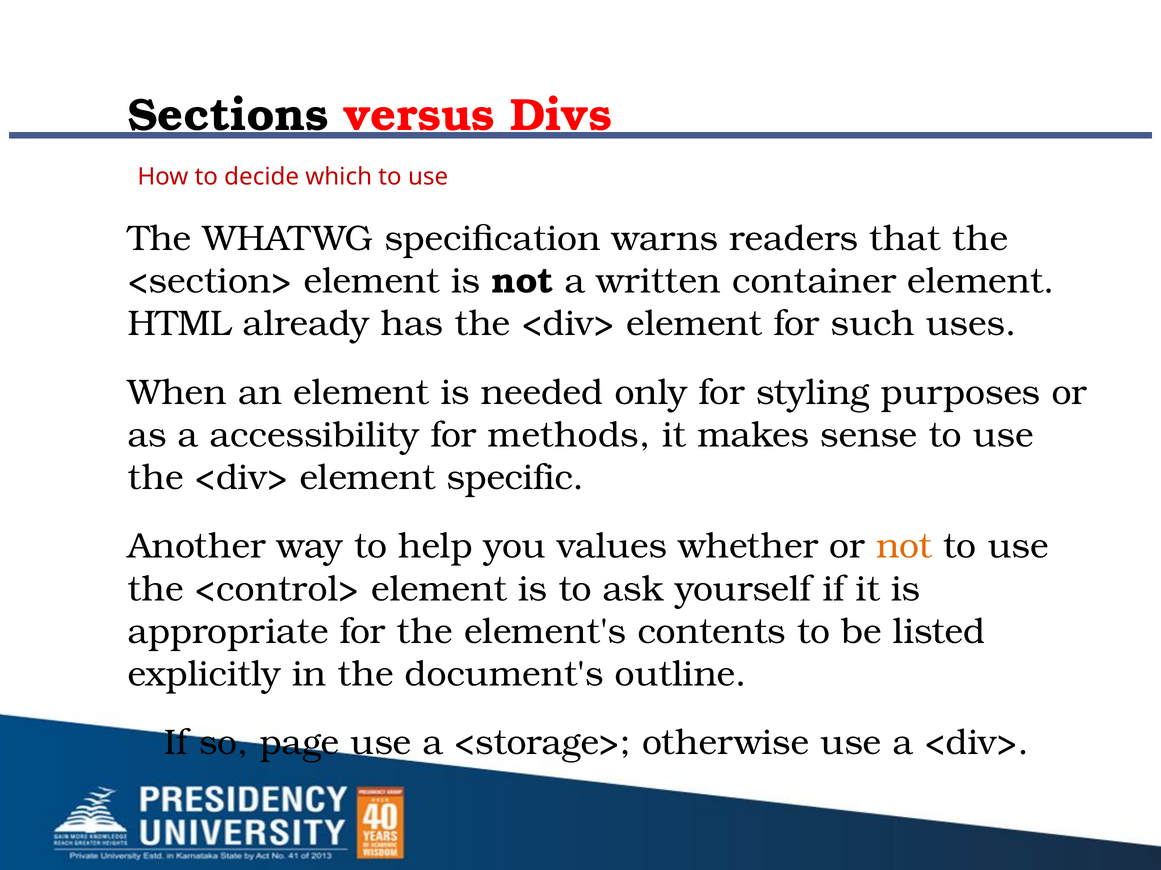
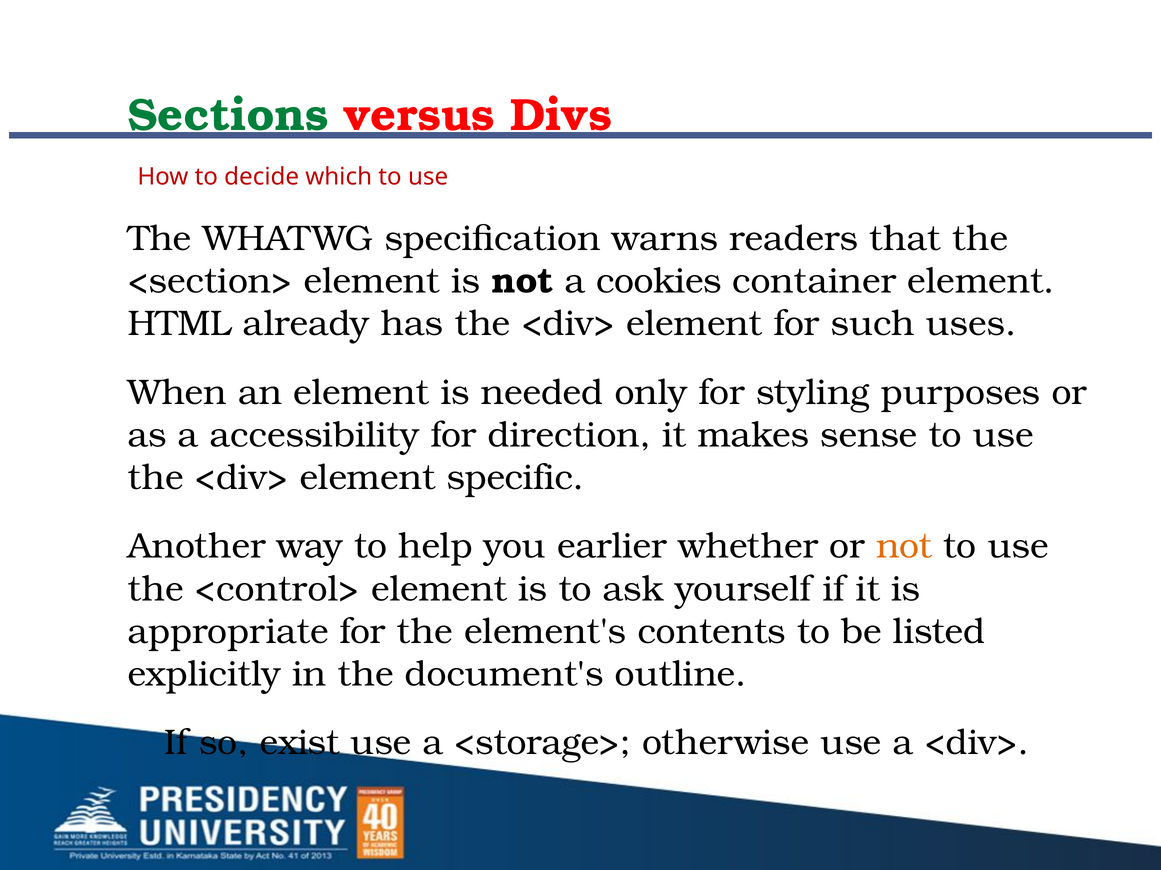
Sections colour: black -> green
written: written -> cookies
methods: methods -> direction
values: values -> earlier
page: page -> exist
